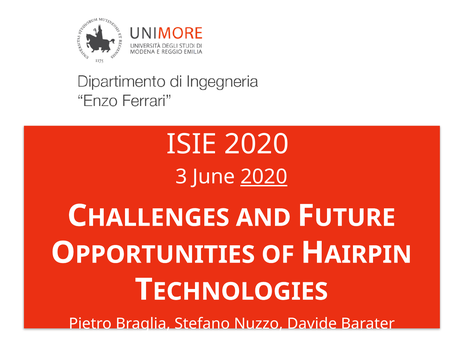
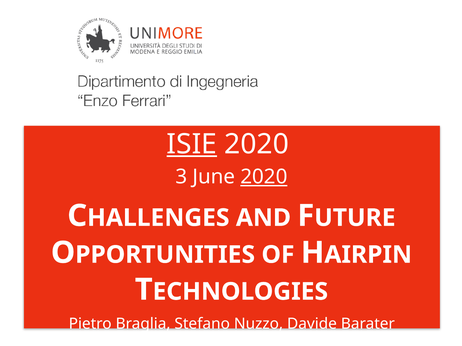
ISIE underline: none -> present
